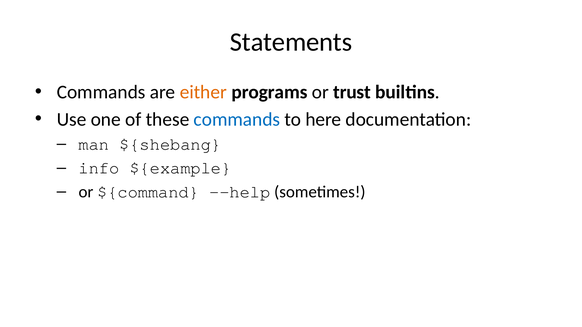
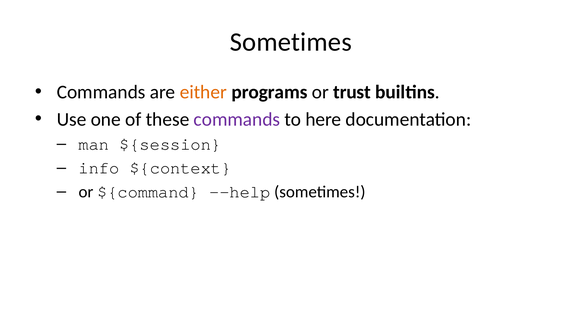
Statements at (291, 42): Statements -> Sometimes
commands at (237, 119) colour: blue -> purple
${shebang: ${shebang -> ${session
${example: ${example -> ${context
